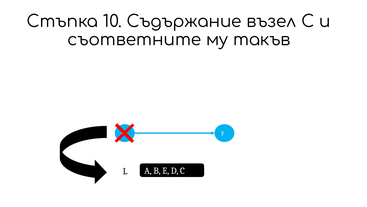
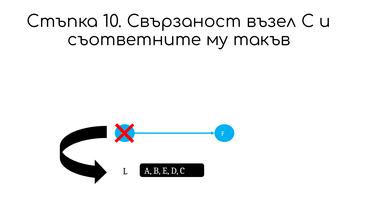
Съдържание: Съдържание -> Свързаност
